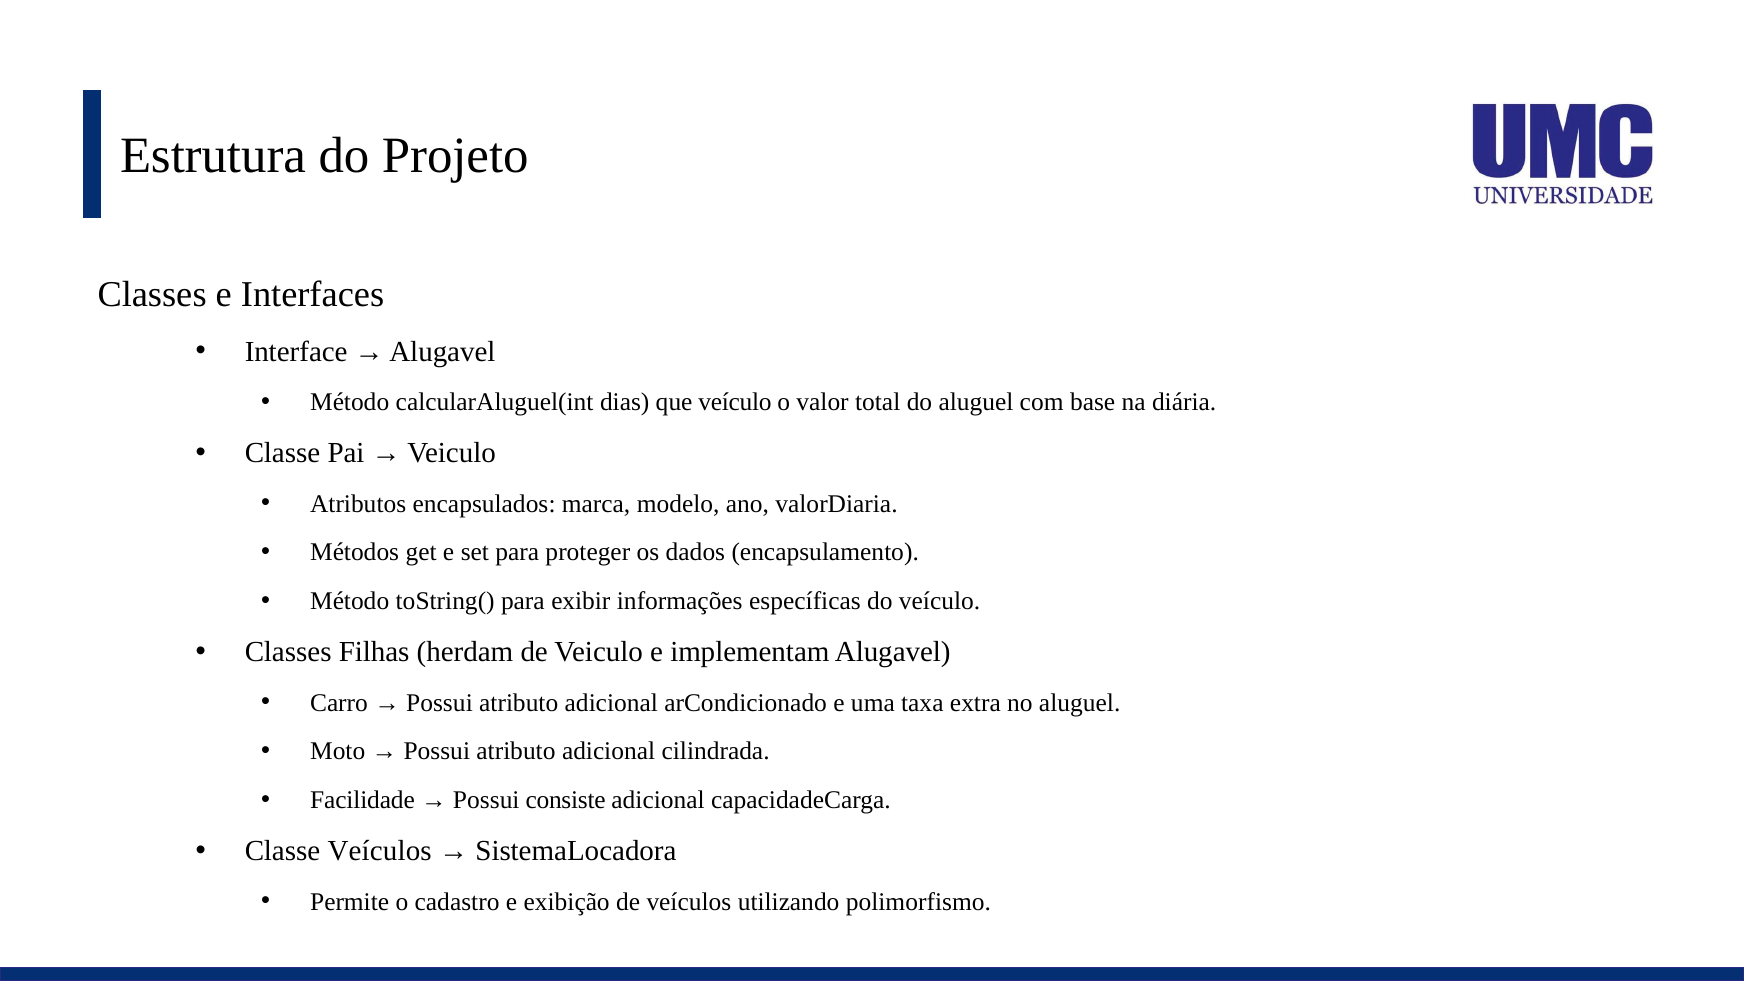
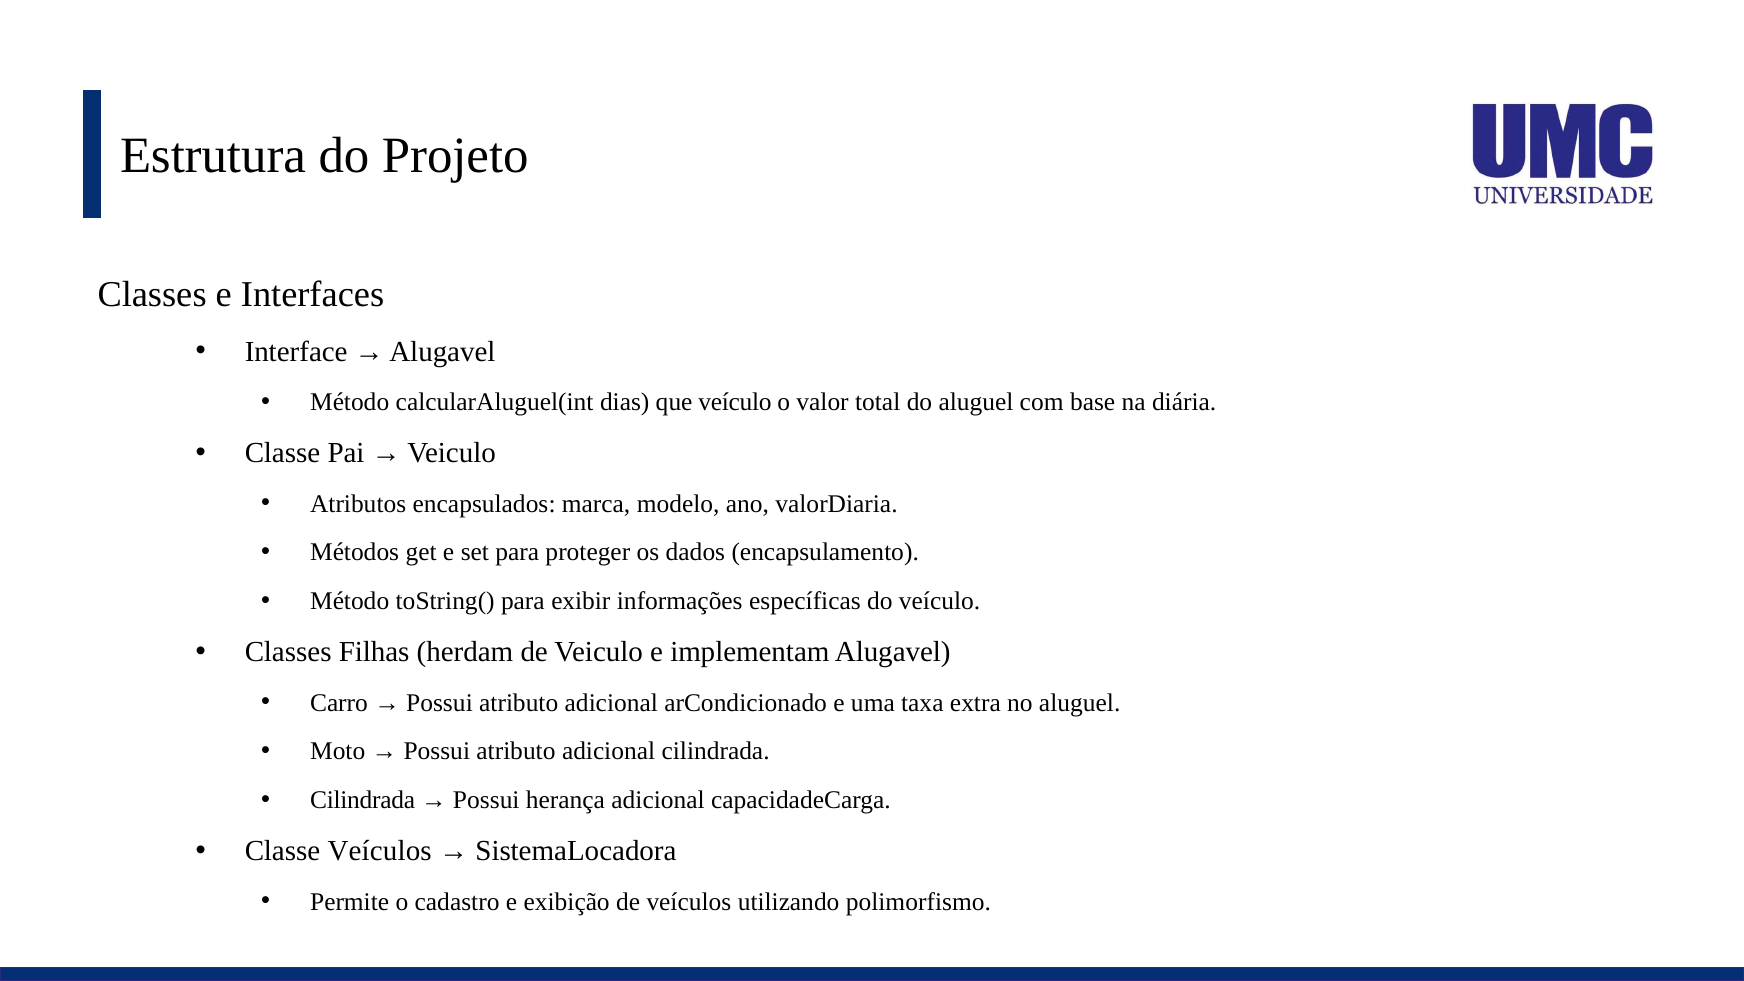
Facilidade at (362, 800): Facilidade -> Cilindrada
consiste: consiste -> herança
